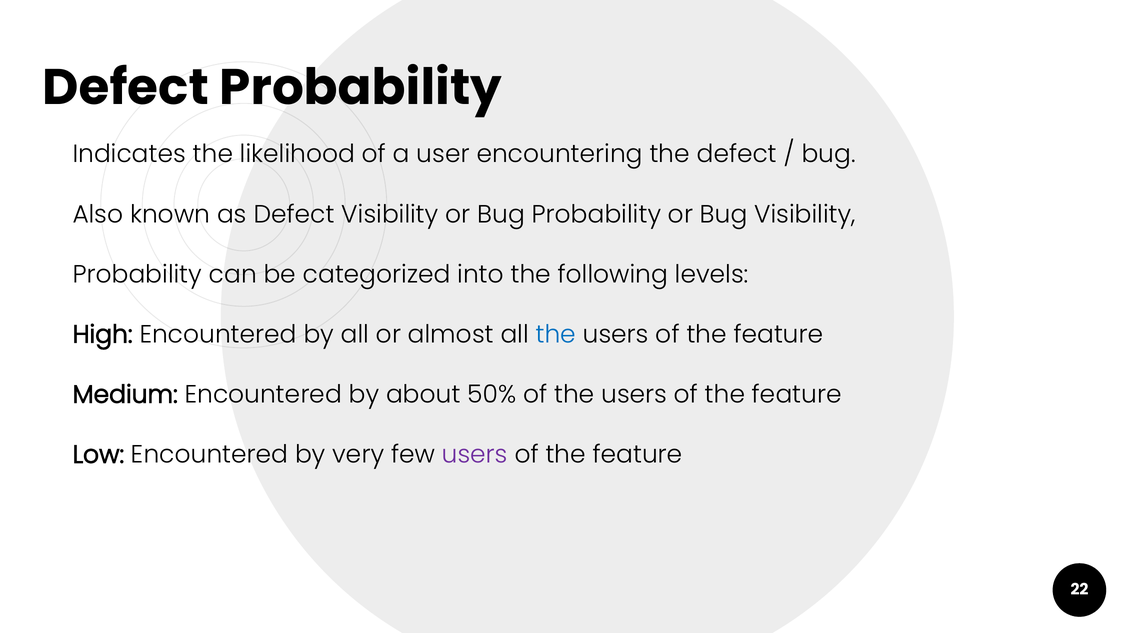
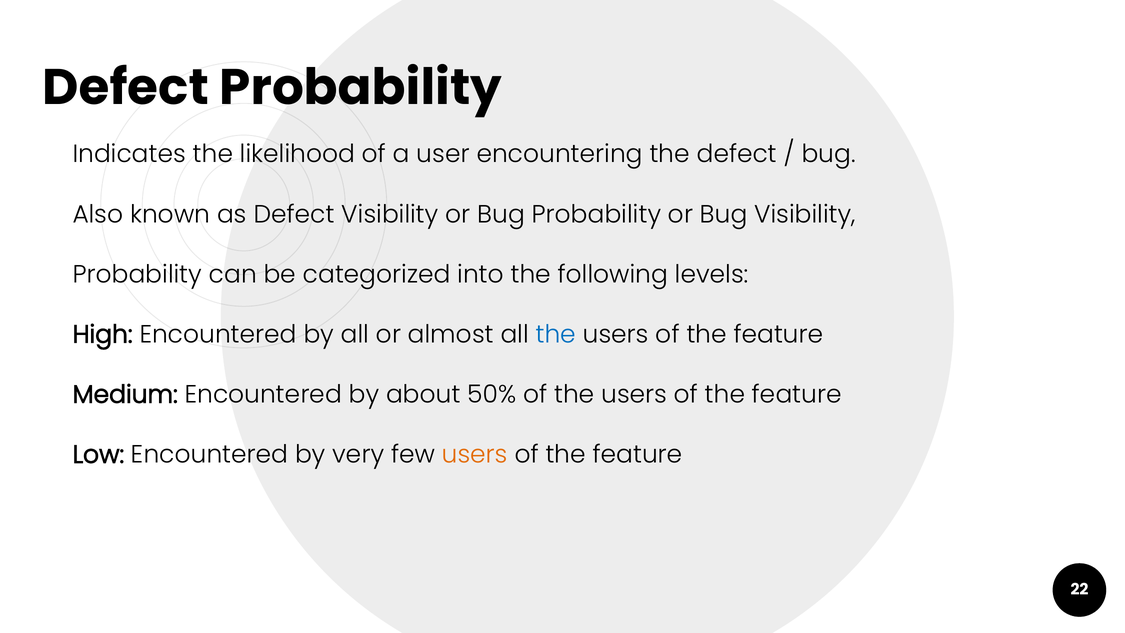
users at (475, 454) colour: purple -> orange
